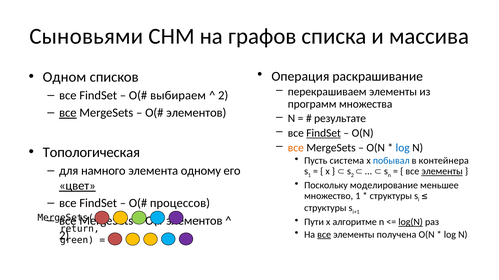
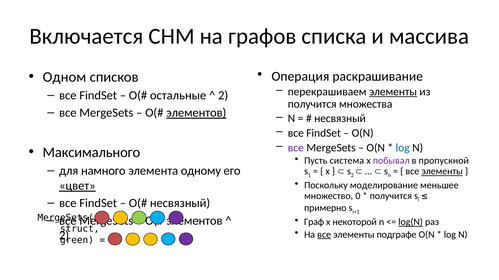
Сыновьями: Сыновьями -> Включается
элементы at (393, 92) underline: none -> present
выбираем: выбираем -> остальные
программ at (312, 104): программ -> получится
все at (68, 113) underline: present -> none
элементов at (196, 113) underline: none -> present
результате at (340, 119): результате -> несвязный
FindSet at (324, 133) underline: present -> none
все at (296, 148) colour: orange -> purple
Топологическая: Топологическая -> Максимального
побывал colour: blue -> purple
контейнера: контейнера -> пропускной
множество 1: 1 -> 0
структуры at (391, 196): структуры -> получится
процессов at (180, 204): процессов -> несвязный
структуры at (325, 209): структуры -> примерно
Пути: Пути -> Граф
алгоритме: алгоритме -> некоторой
return: return -> struct
получена: получена -> подграфе
